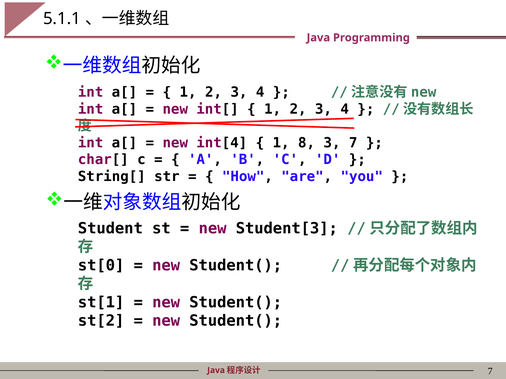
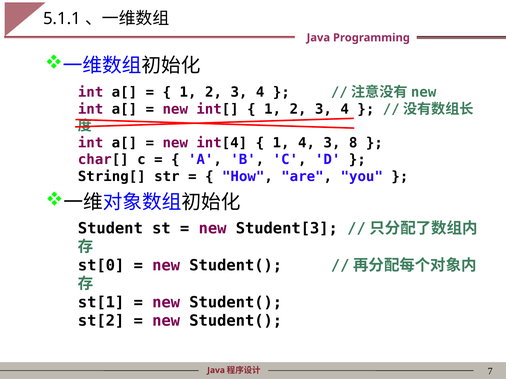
1 8: 8 -> 4
3 7: 7 -> 8
